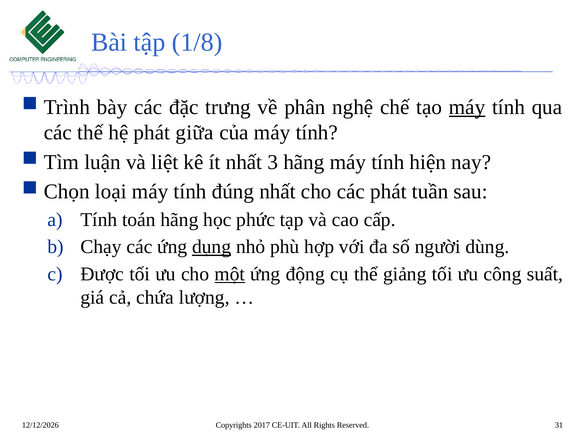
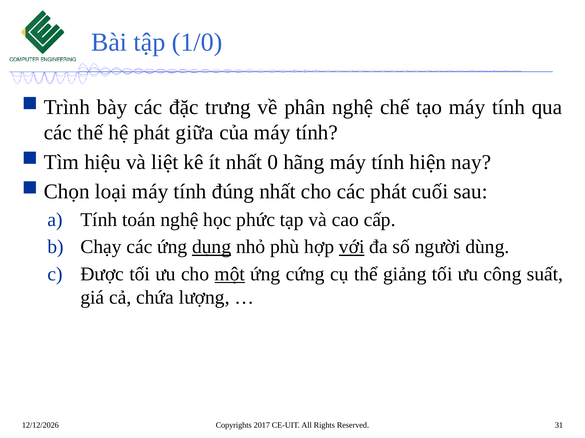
1/8: 1/8 -> 1/0
máy at (467, 107) underline: present -> none
luận: luận -> hiệu
3: 3 -> 0
tuần: tuần -> cuối
toán hãng: hãng -> nghệ
với underline: none -> present
động: động -> cứng
